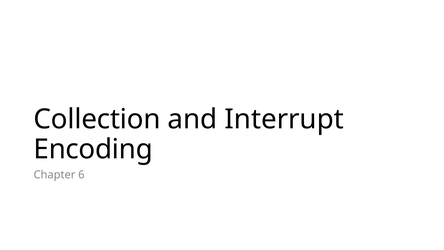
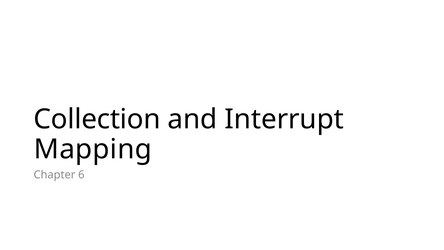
Encoding: Encoding -> Mapping
